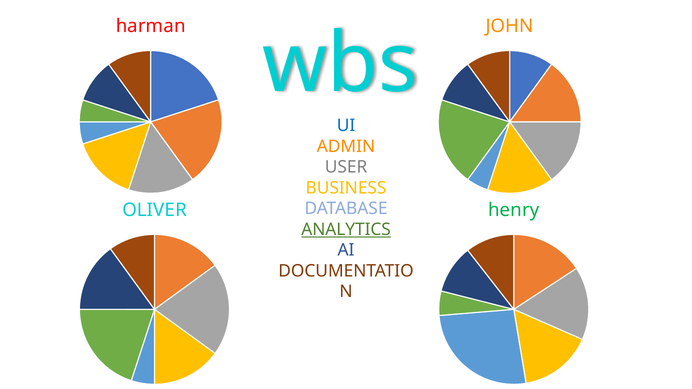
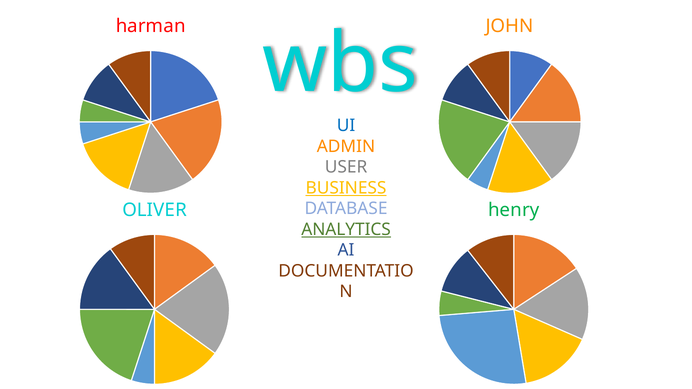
BUSINESS underline: none -> present
